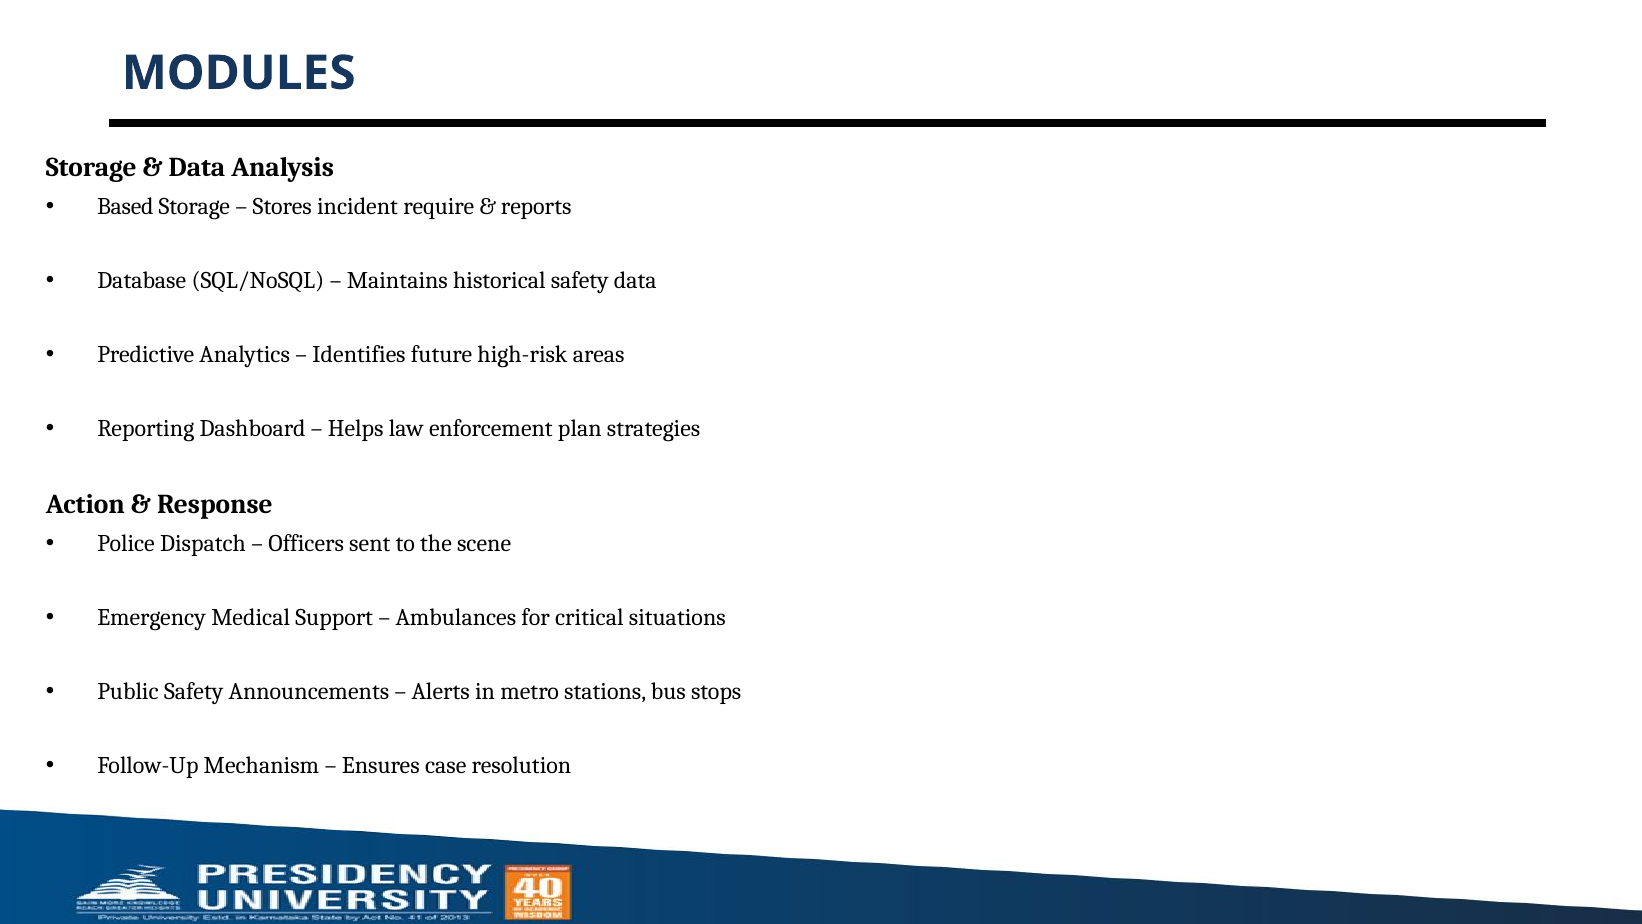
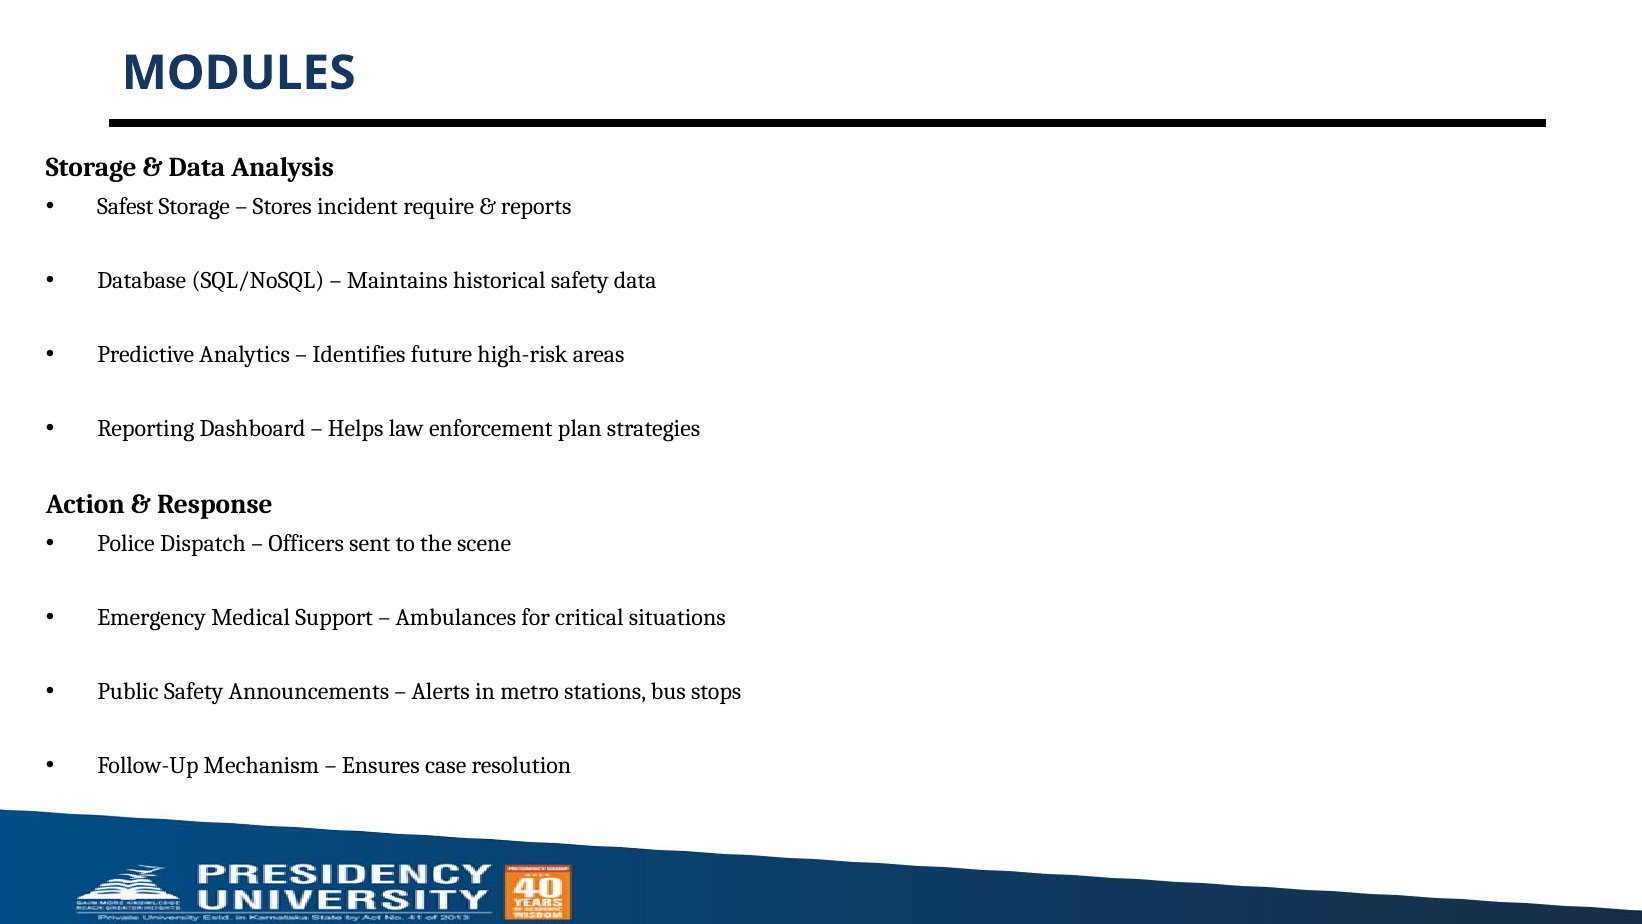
Based: Based -> Safest
